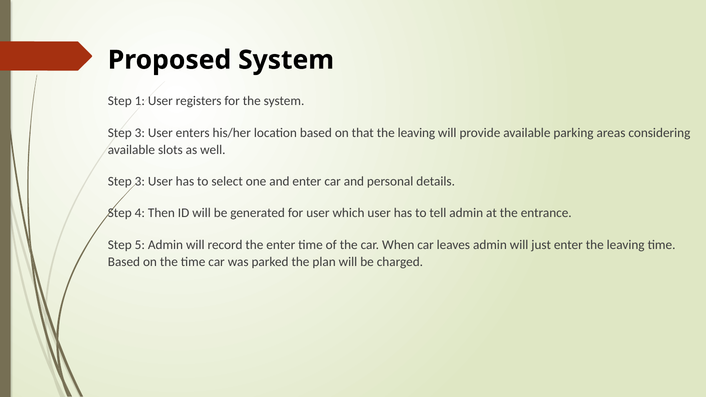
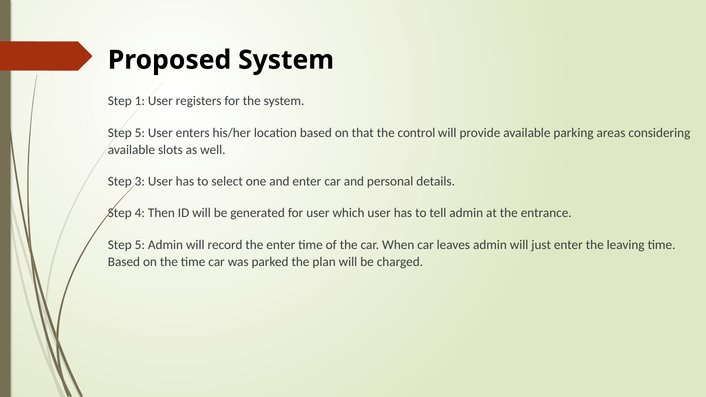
3 at (140, 133): 3 -> 5
that the leaving: leaving -> control
